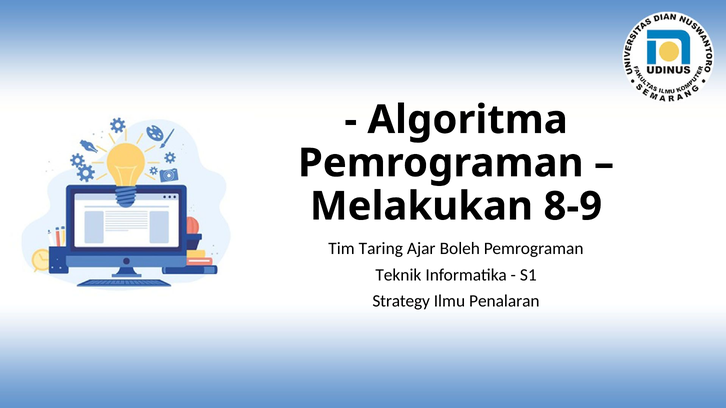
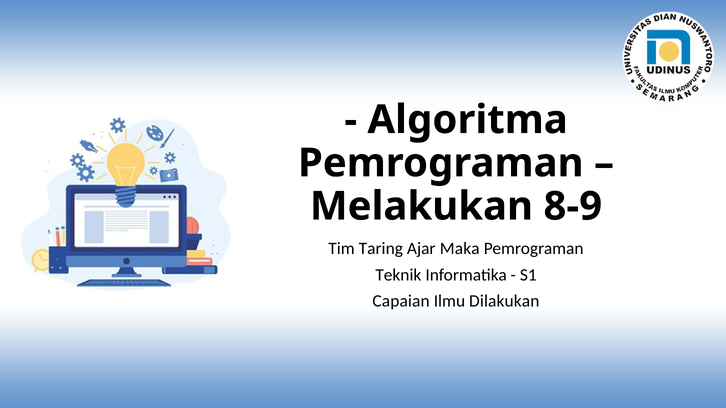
Boleh: Boleh -> Maka
Strategy: Strategy -> Capaian
Penalaran: Penalaran -> Dilakukan
